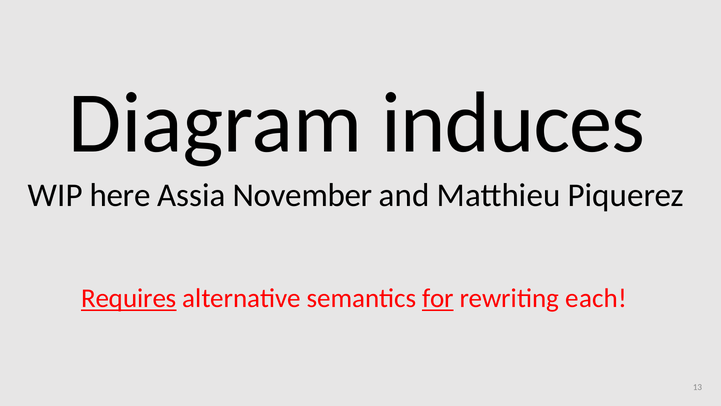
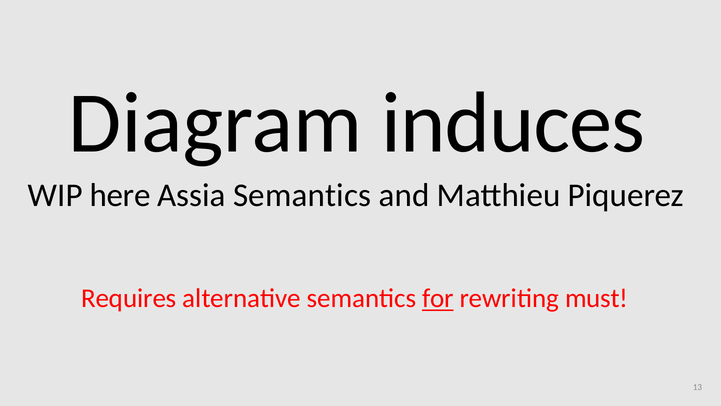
Assia November: November -> Semantics
Requires underline: present -> none
each: each -> must
